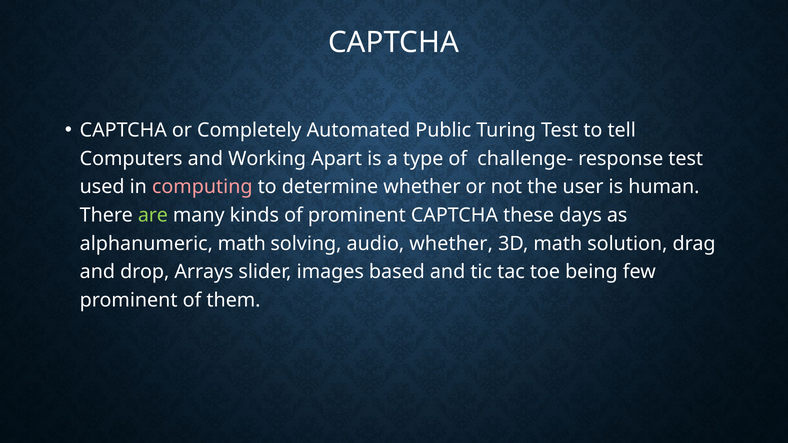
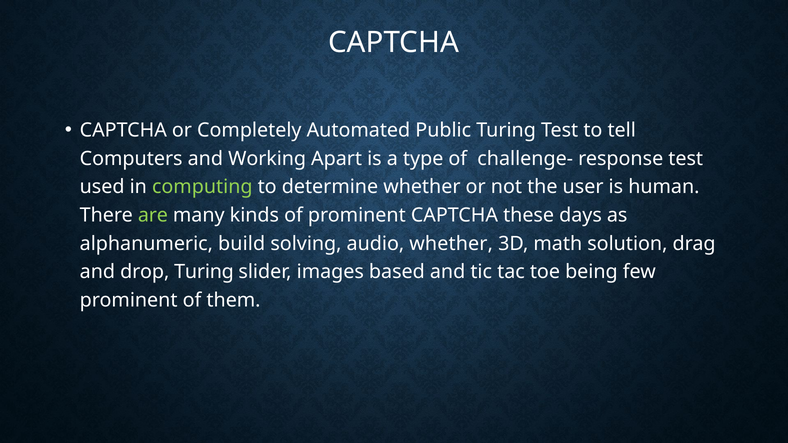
computing colour: pink -> light green
alphanumeric math: math -> build
drop Arrays: Arrays -> Turing
